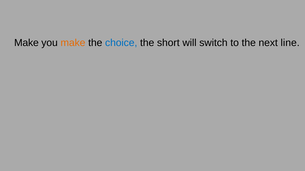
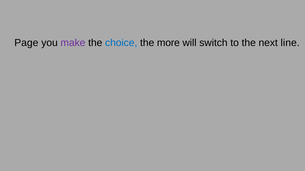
Make at (26, 43): Make -> Page
make at (73, 43) colour: orange -> purple
short: short -> more
